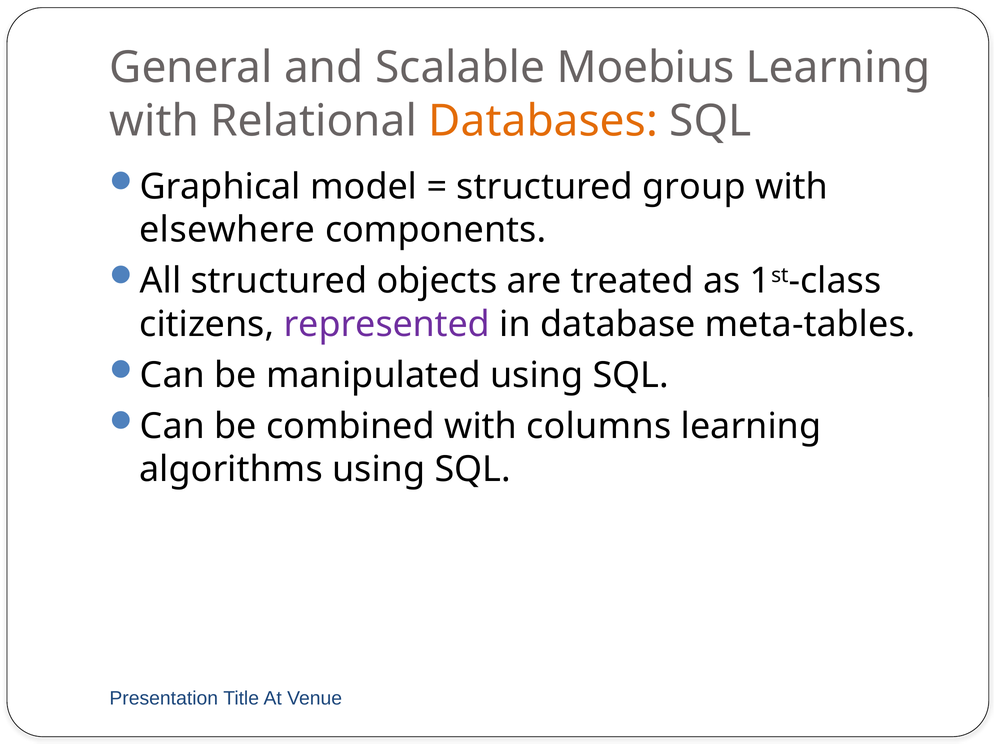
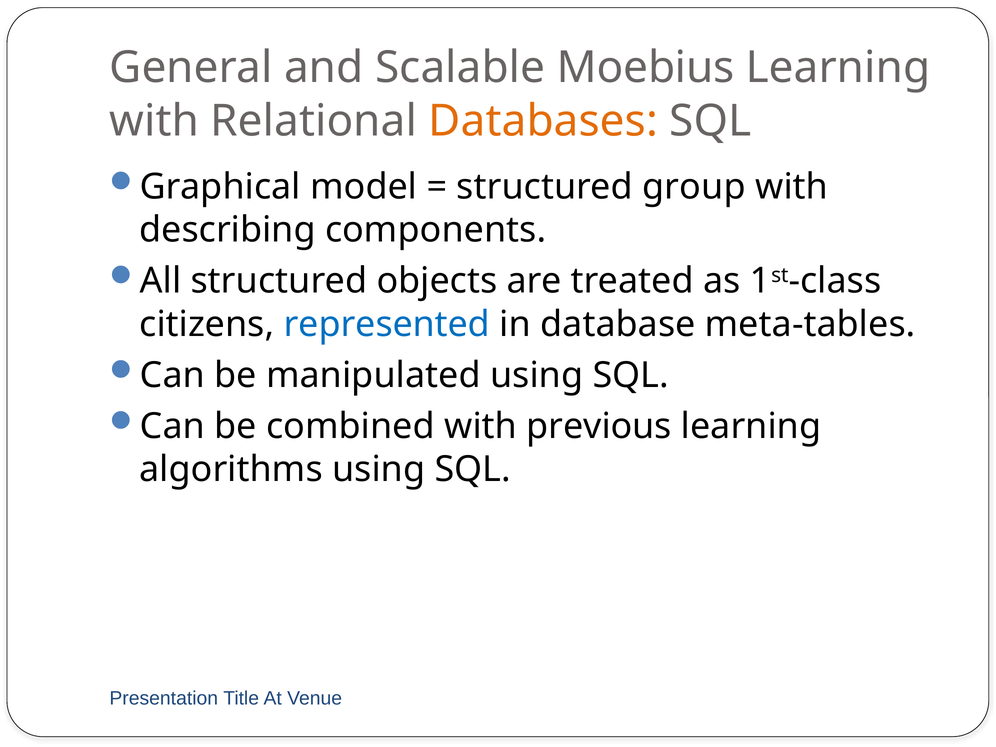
elsewhere: elsewhere -> describing
represented colour: purple -> blue
columns: columns -> previous
